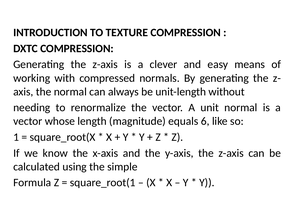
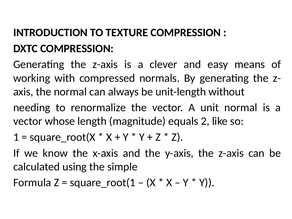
6: 6 -> 2
